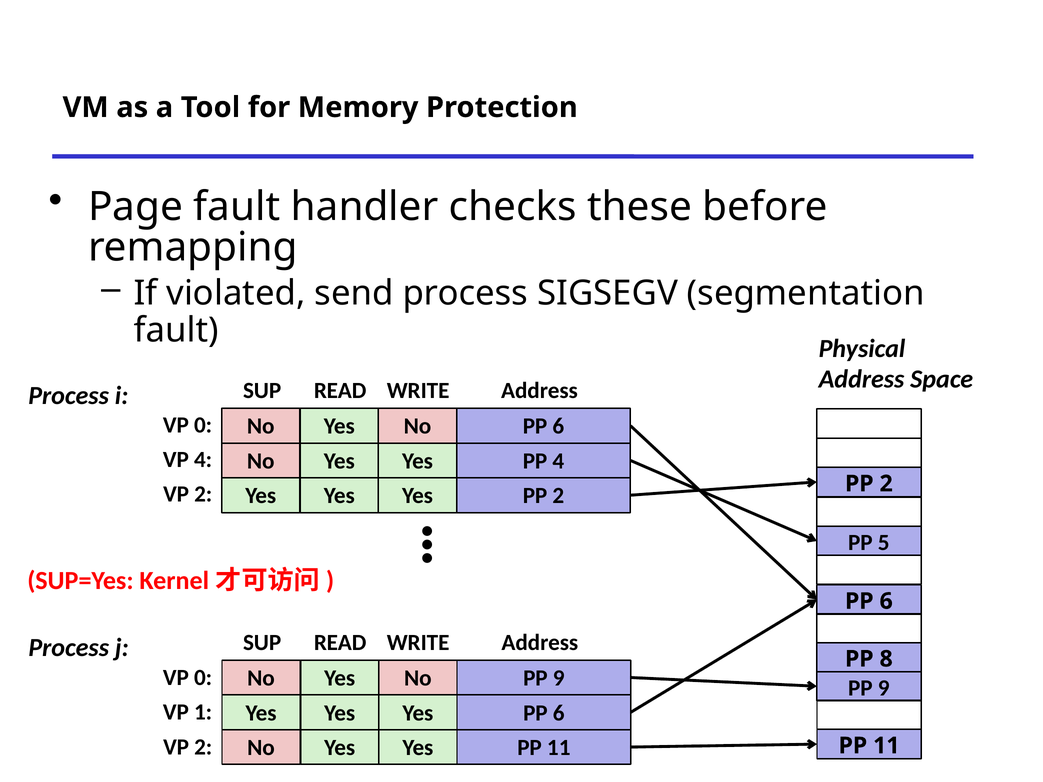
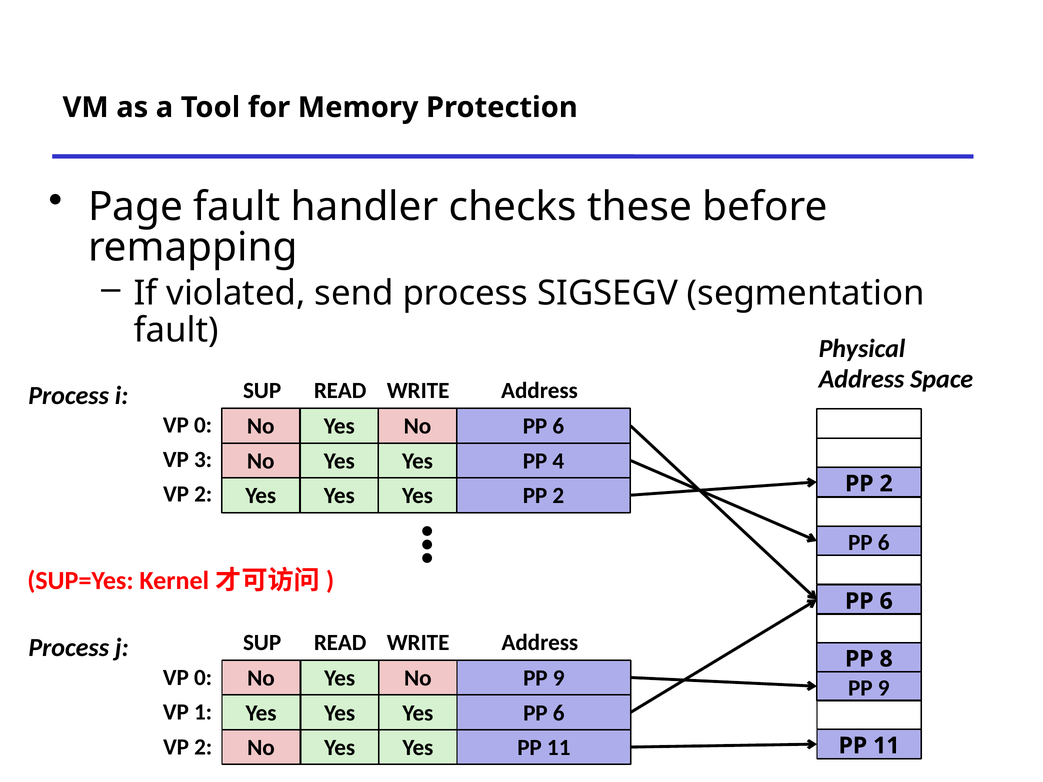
VP 4: 4 -> 3
5 at (884, 543): 5 -> 6
